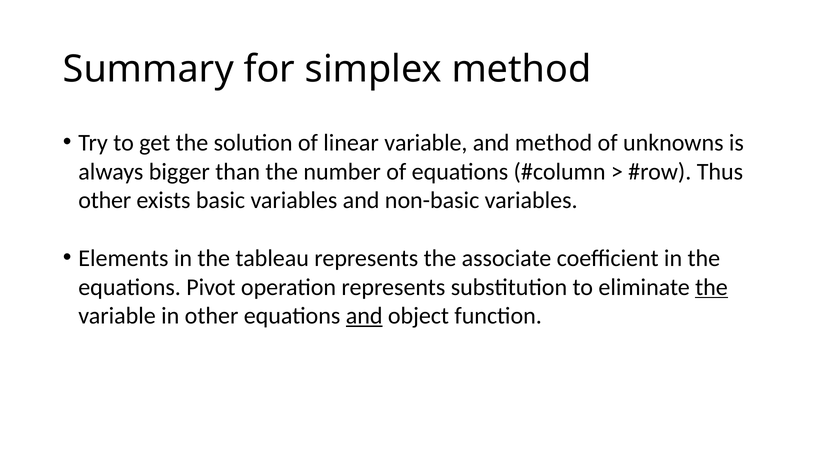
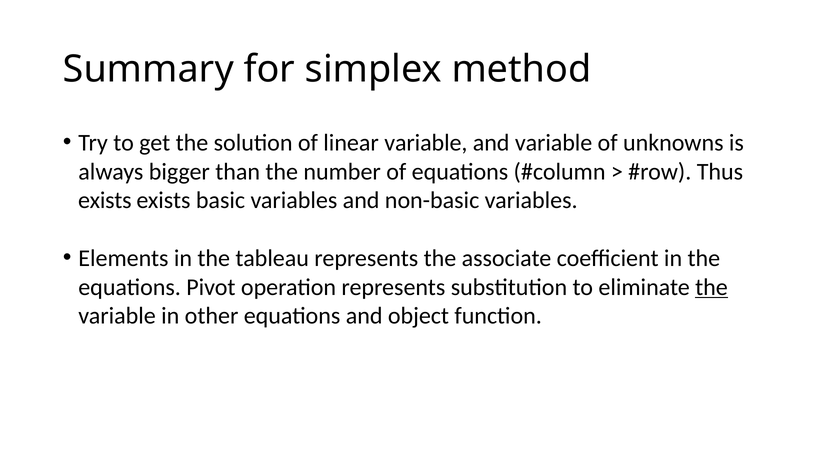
and method: method -> variable
other at (105, 201): other -> exists
and at (364, 316) underline: present -> none
